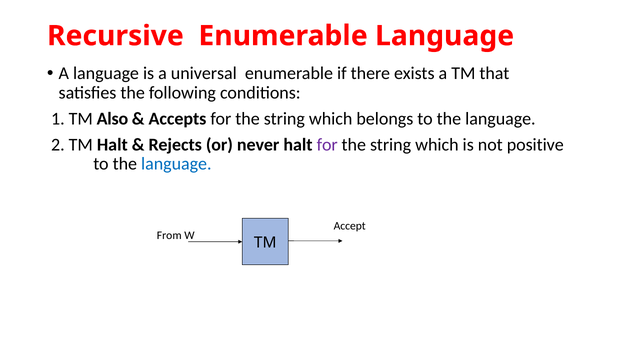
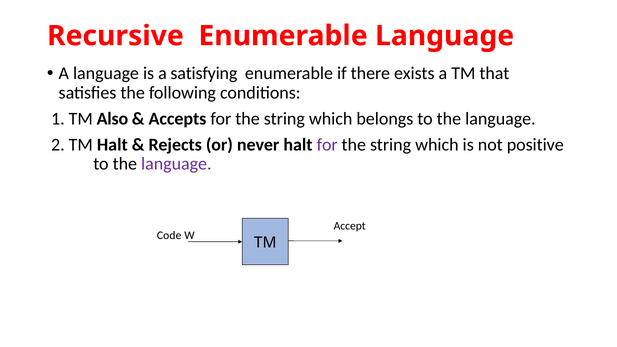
universal: universal -> satisfying
language at (176, 164) colour: blue -> purple
From: From -> Code
